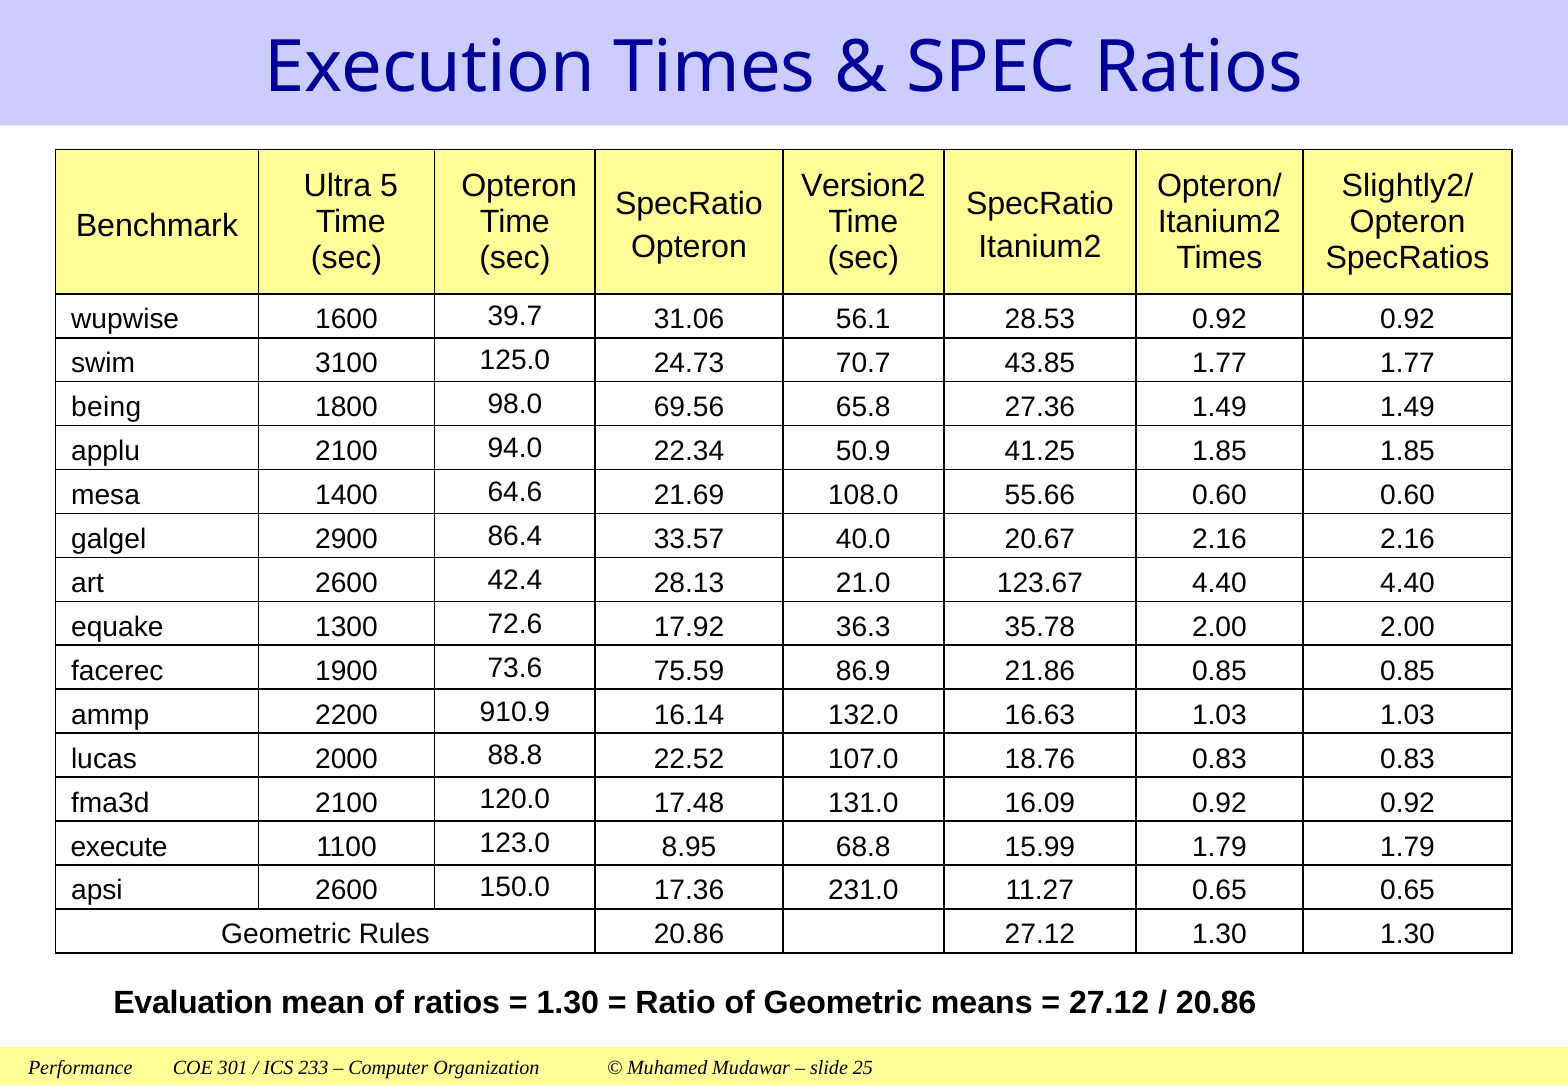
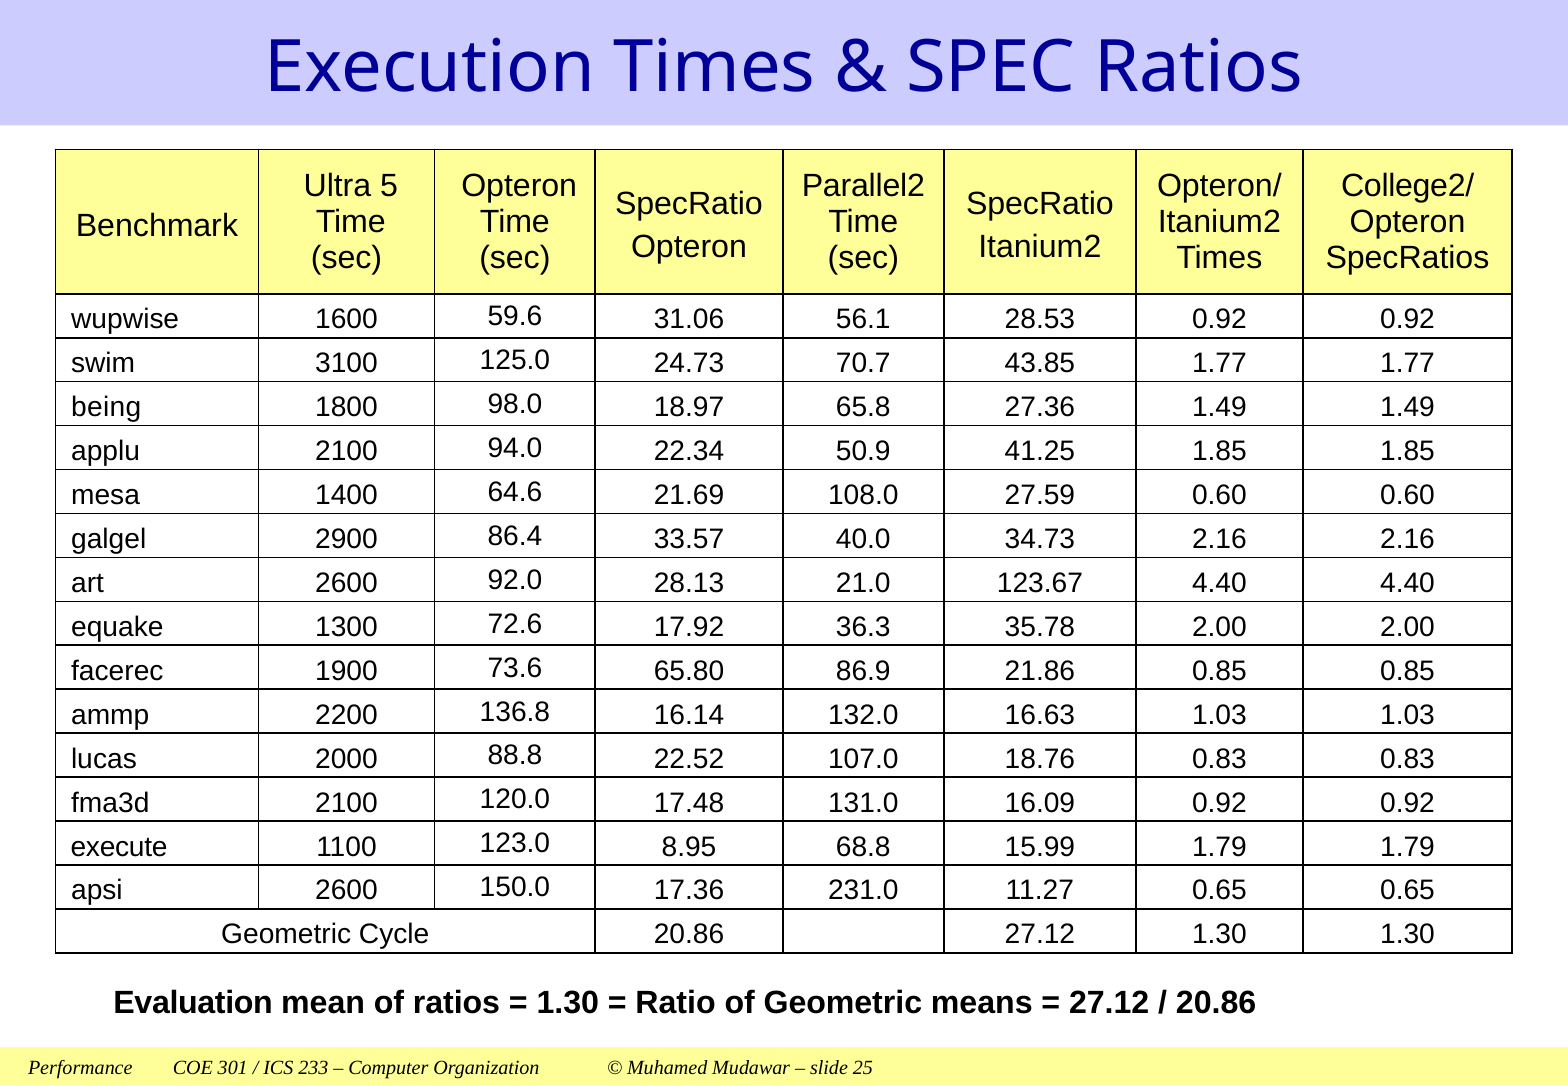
Version2: Version2 -> Parallel2
Slightly2/: Slightly2/ -> College2/
39.7: 39.7 -> 59.6
69.56: 69.56 -> 18.97
55.66: 55.66 -> 27.59
20.67: 20.67 -> 34.73
42.4: 42.4 -> 92.0
75.59: 75.59 -> 65.80
910.9: 910.9 -> 136.8
Rules: Rules -> Cycle
